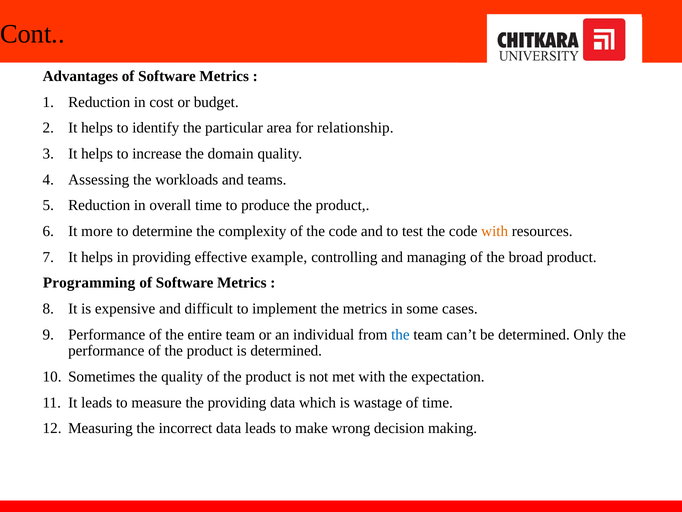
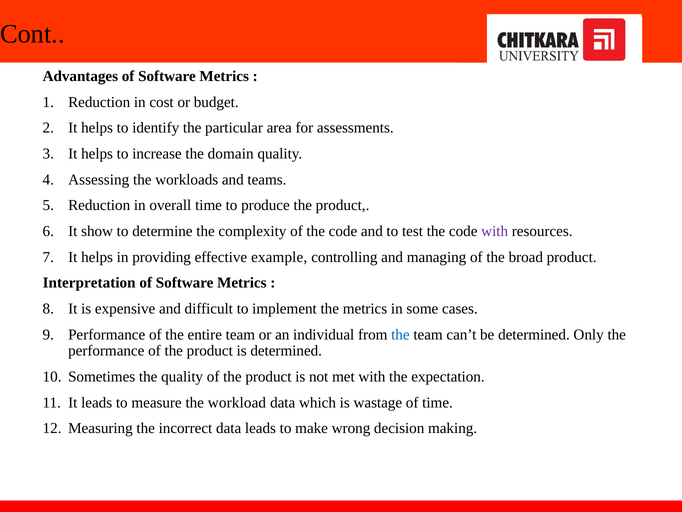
relationship: relationship -> assessments
more: more -> show
with at (495, 231) colour: orange -> purple
Programming: Programming -> Interpretation
the providing: providing -> workload
